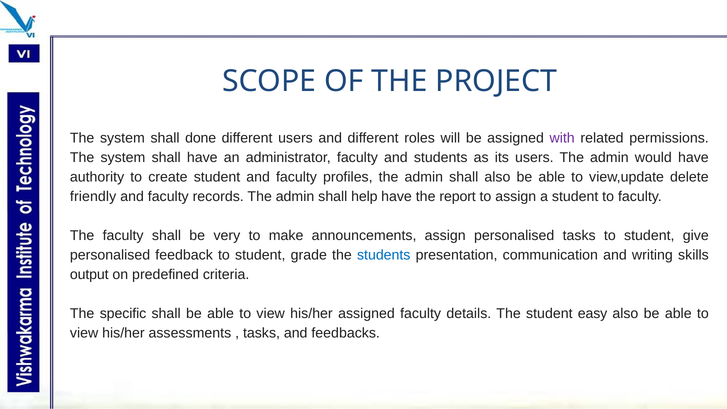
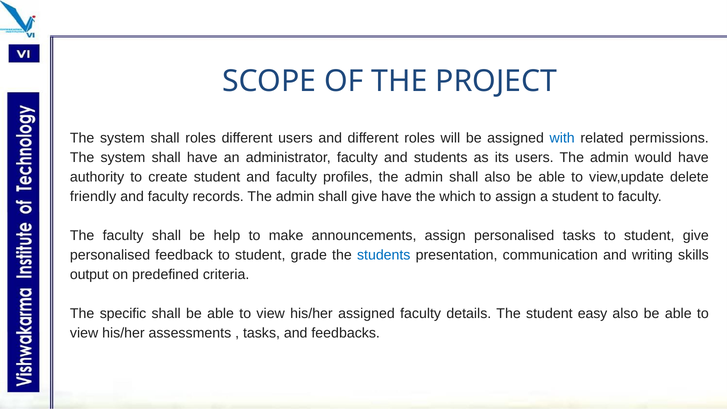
shall done: done -> roles
with colour: purple -> blue
shall help: help -> give
report: report -> which
very: very -> help
